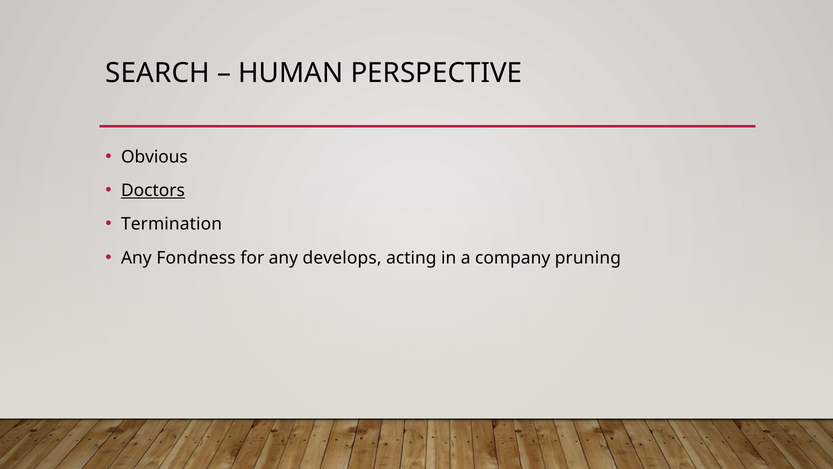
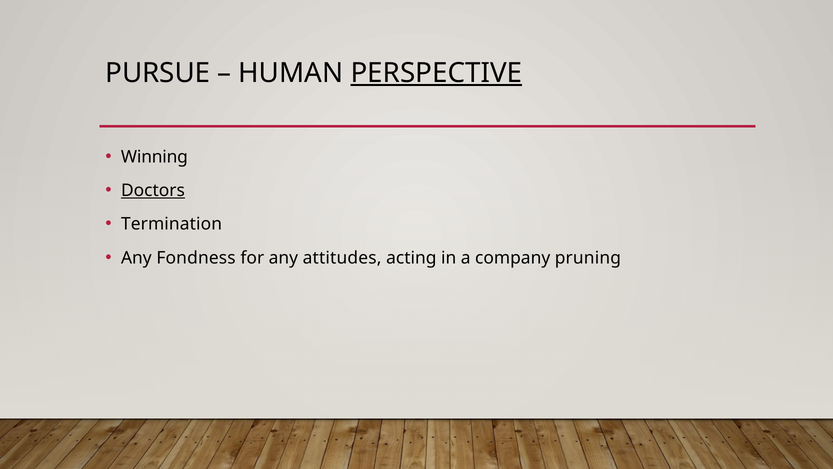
SEARCH: SEARCH -> PURSUE
PERSPECTIVE underline: none -> present
Obvious: Obvious -> Winning
develops: develops -> attitudes
